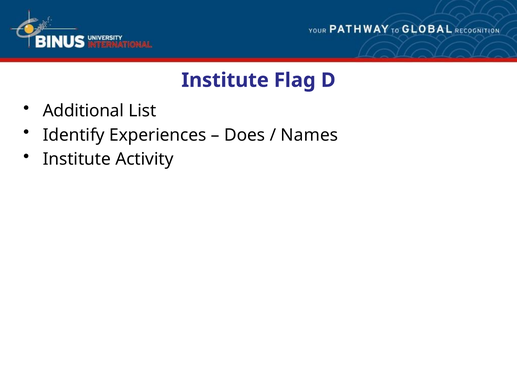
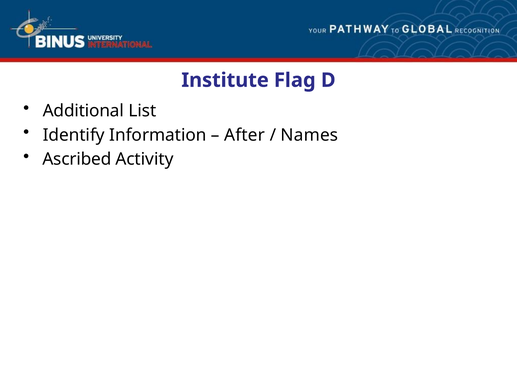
Experiences: Experiences -> Information
Does: Does -> After
Institute at (77, 159): Institute -> Ascribed
